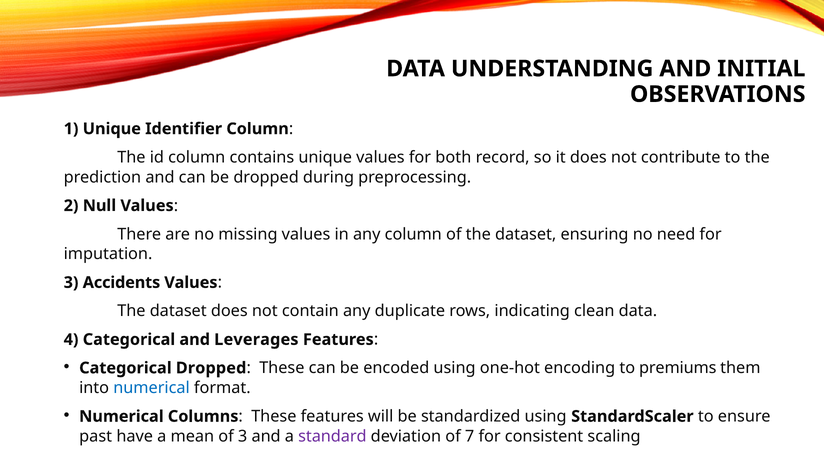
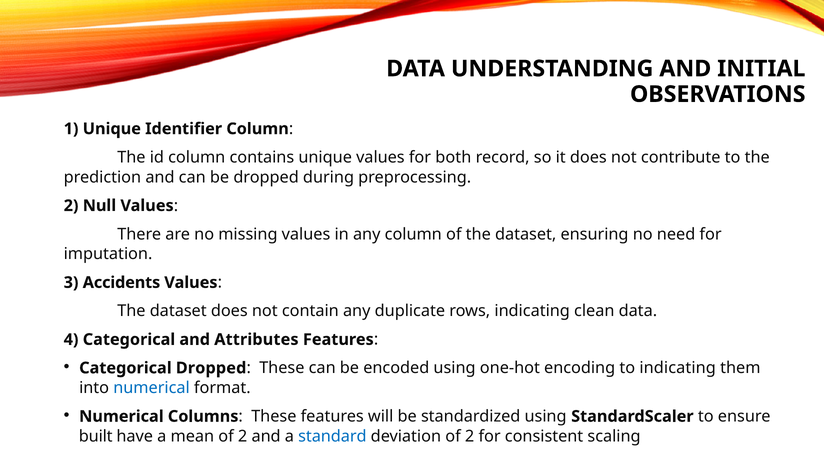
Leverages: Leverages -> Attributes
to premiums: premiums -> indicating
past: past -> built
mean of 3: 3 -> 2
standard colour: purple -> blue
deviation of 7: 7 -> 2
